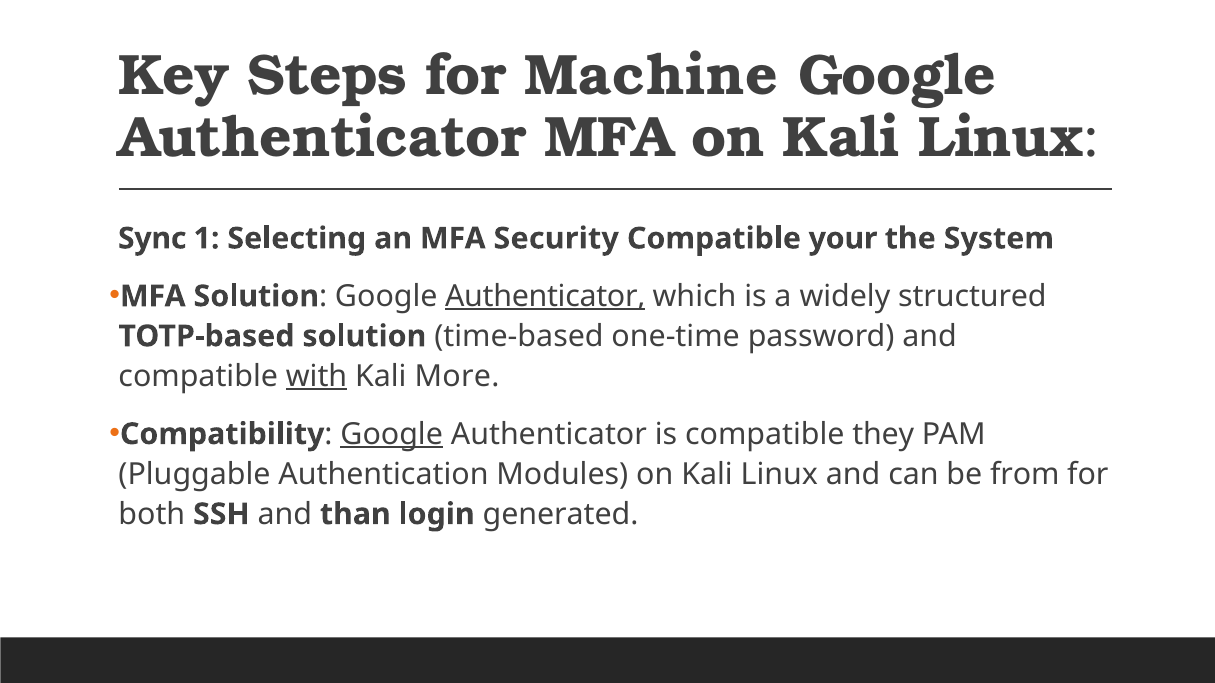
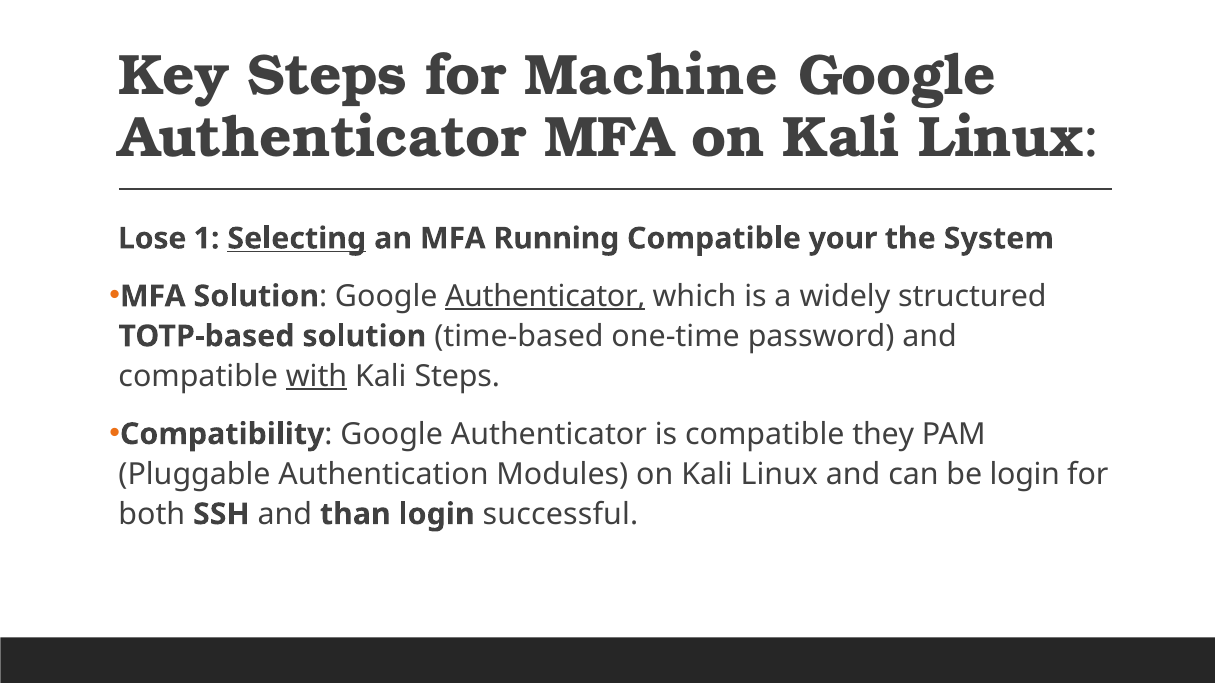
Sync: Sync -> Lose
Selecting underline: none -> present
Security: Security -> Running
Kali More: More -> Steps
Google at (392, 434) underline: present -> none
be from: from -> login
generated: generated -> successful
